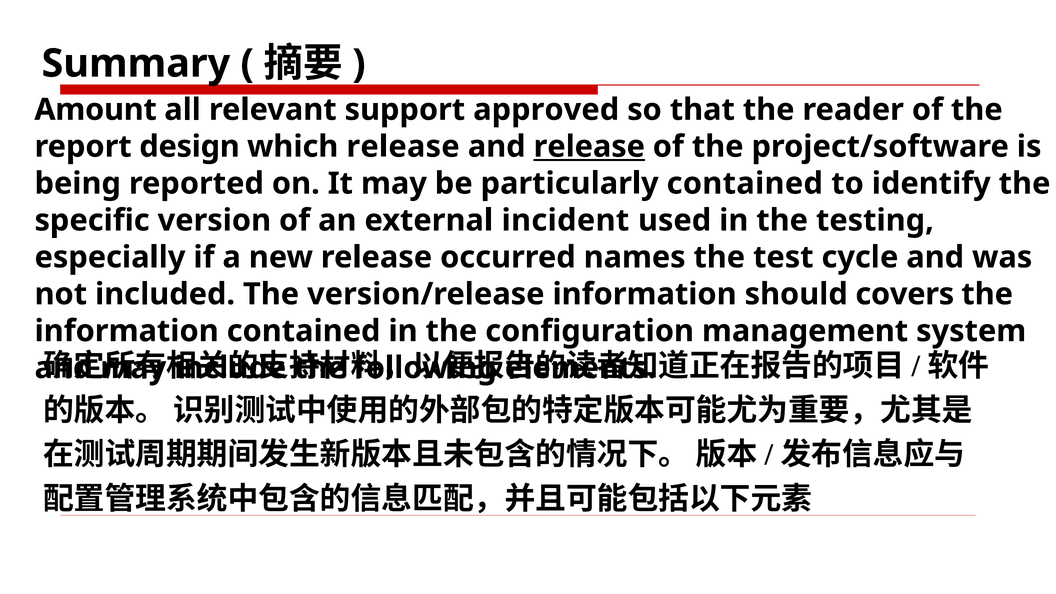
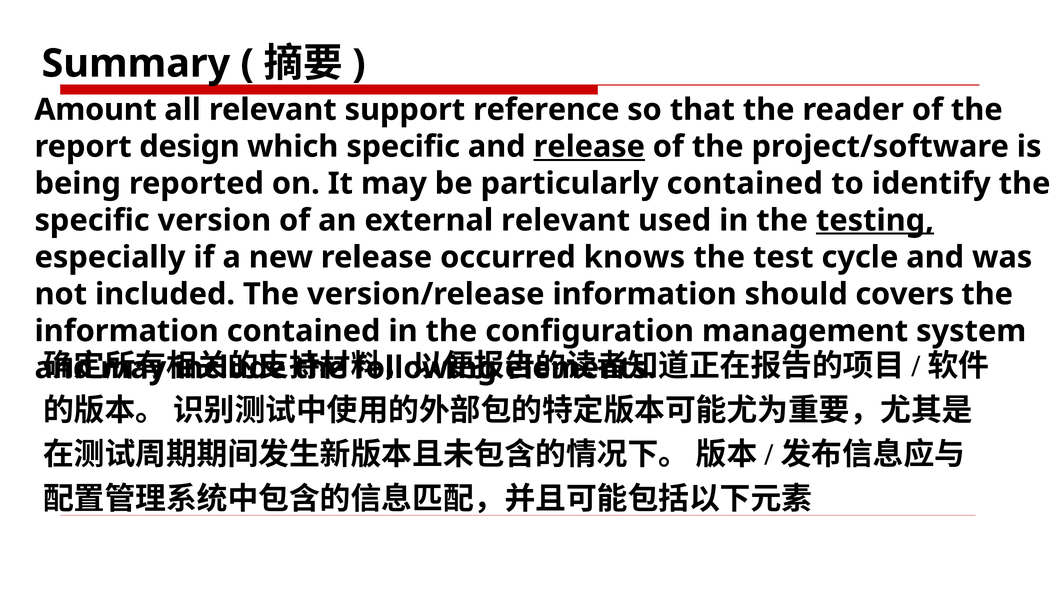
approved: approved -> reference
which release: release -> specific
external incident: incident -> relevant
testing underline: none -> present
names: names -> knows
